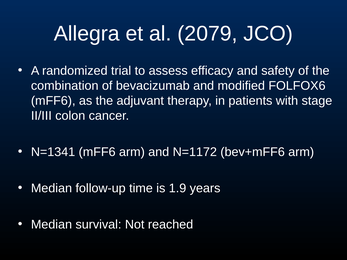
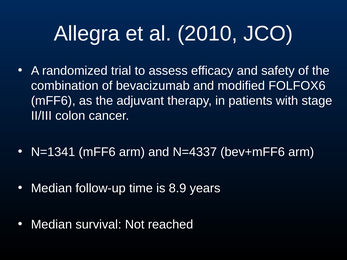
2079: 2079 -> 2010
N=1172: N=1172 -> N=4337
1.9: 1.9 -> 8.9
